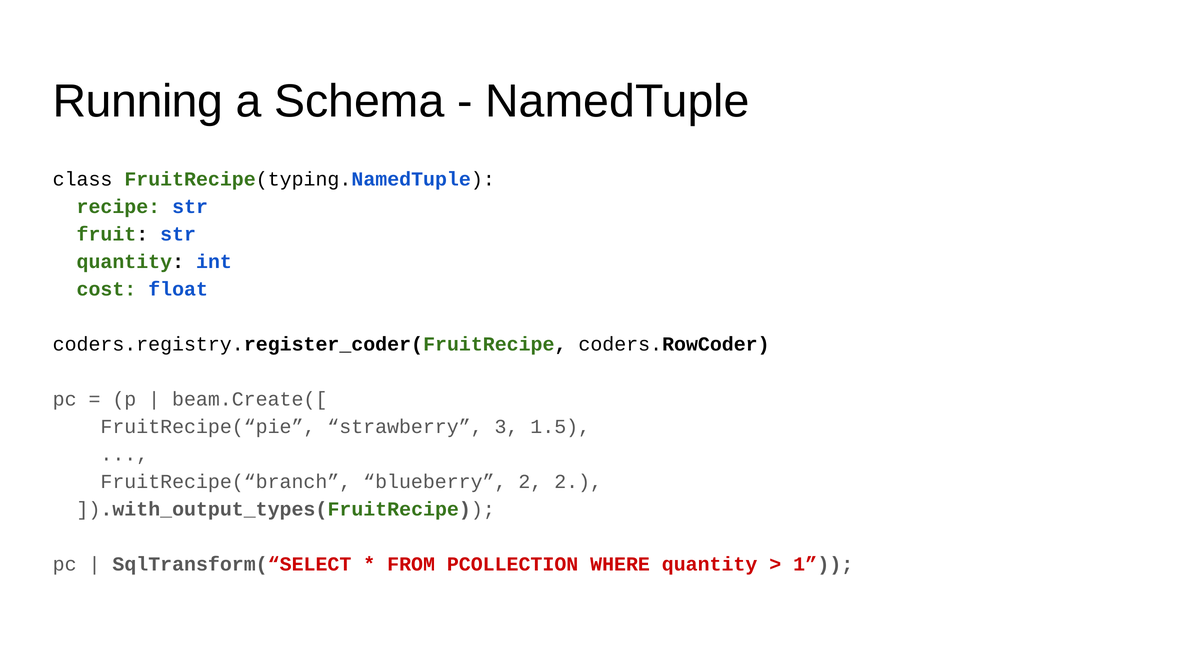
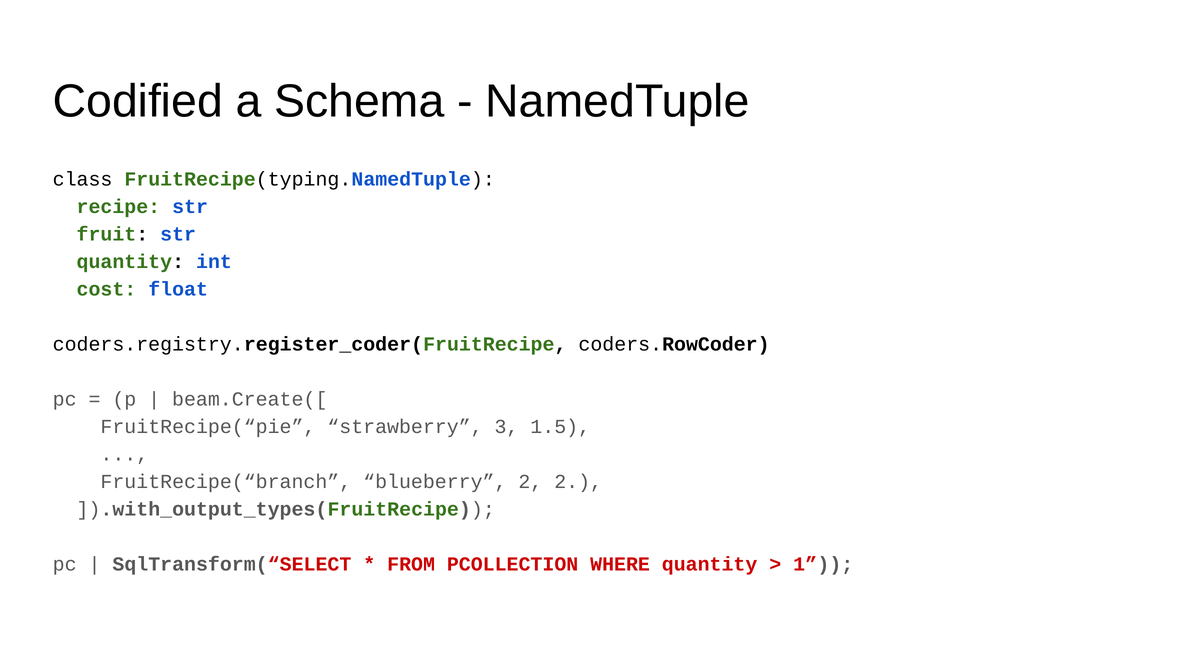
Running: Running -> Codified
